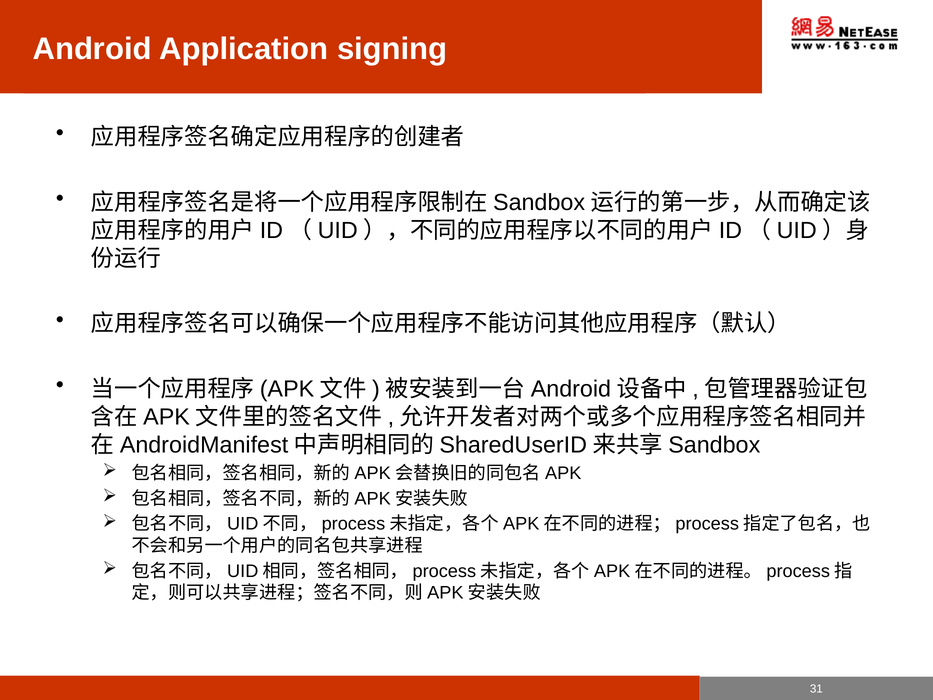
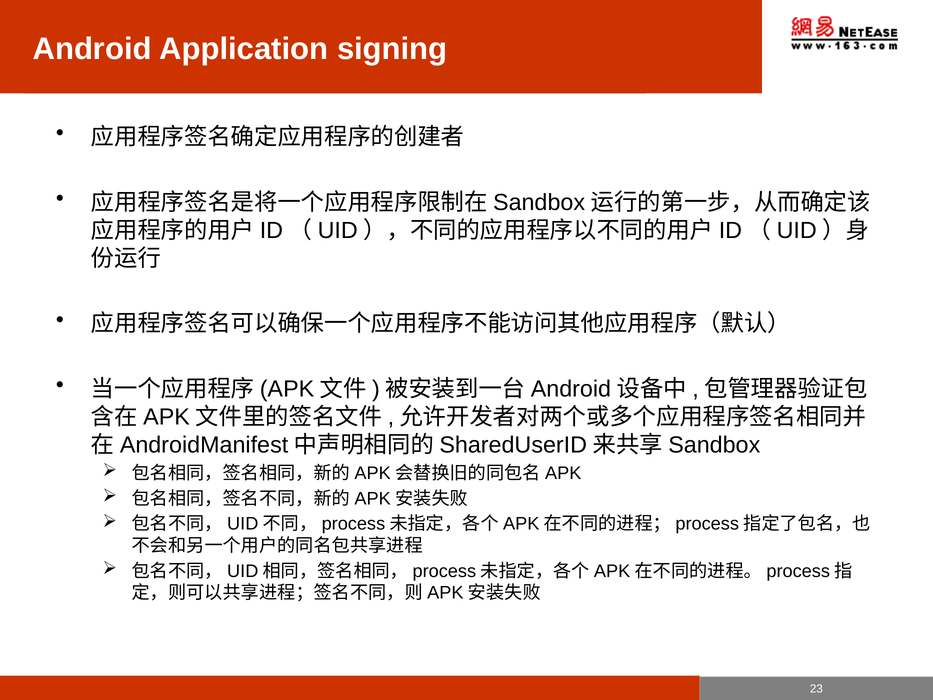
31: 31 -> 23
